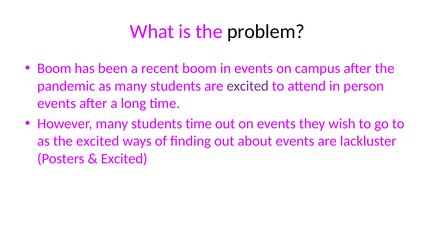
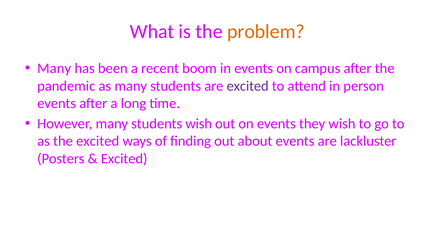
problem colour: black -> orange
Boom at (54, 68): Boom -> Many
students time: time -> wish
